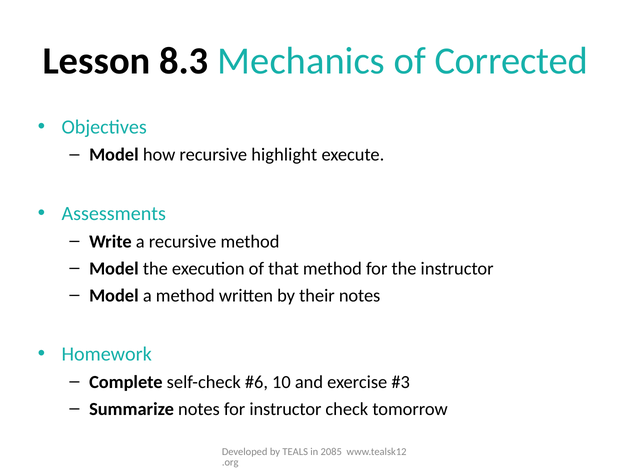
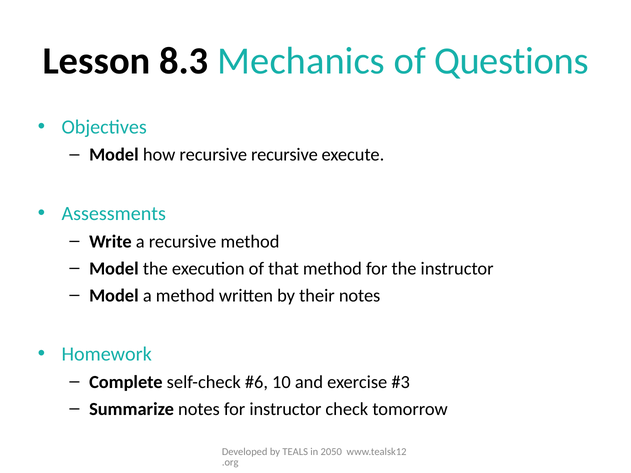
Corrected: Corrected -> Questions
recursive highlight: highlight -> recursive
2085: 2085 -> 2050
